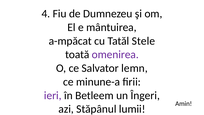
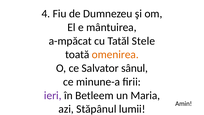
omenirea colour: purple -> orange
lemn: lemn -> sânul
Îngeri: Îngeri -> Maria
